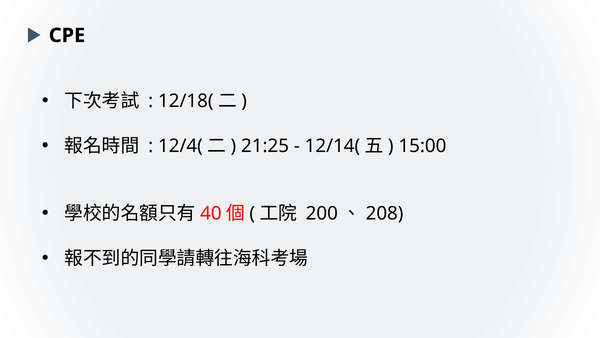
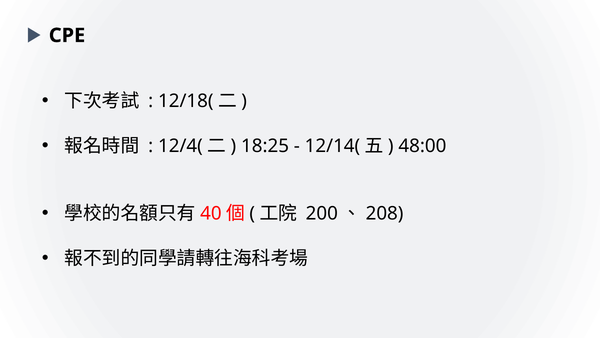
21:25: 21:25 -> 18:25
15:00: 15:00 -> 48:00
